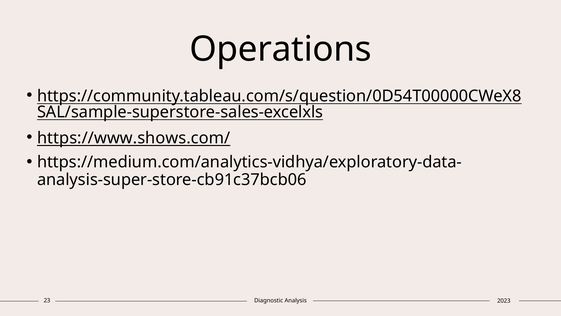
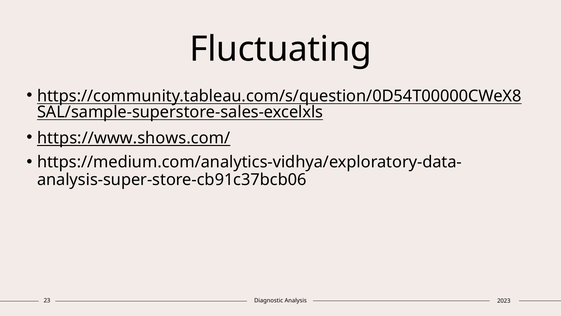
Operations: Operations -> Fluctuating
